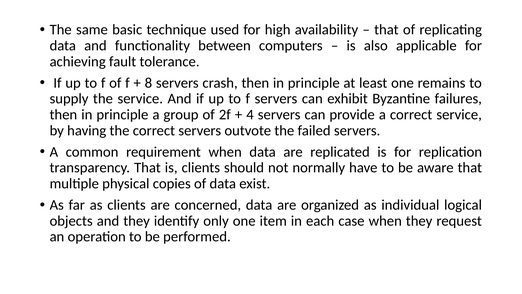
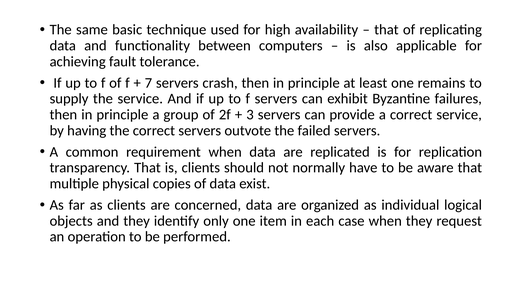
8: 8 -> 7
4: 4 -> 3
